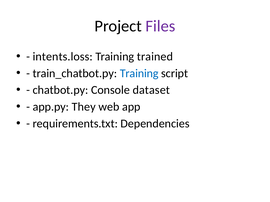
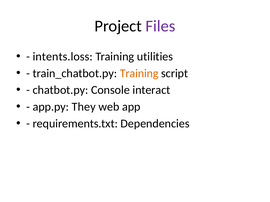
trained: trained -> utilities
Training at (139, 73) colour: blue -> orange
dataset: dataset -> interact
